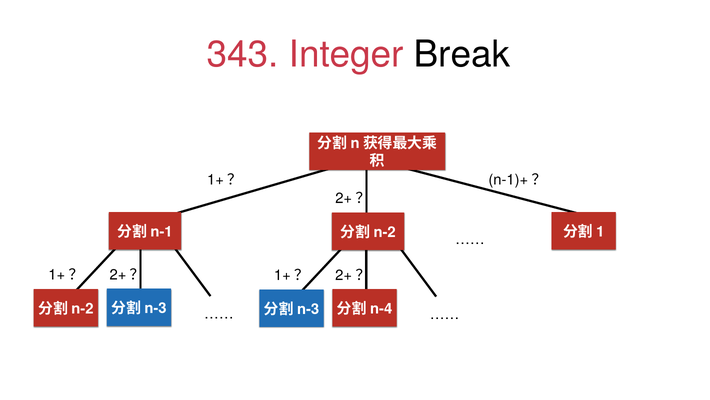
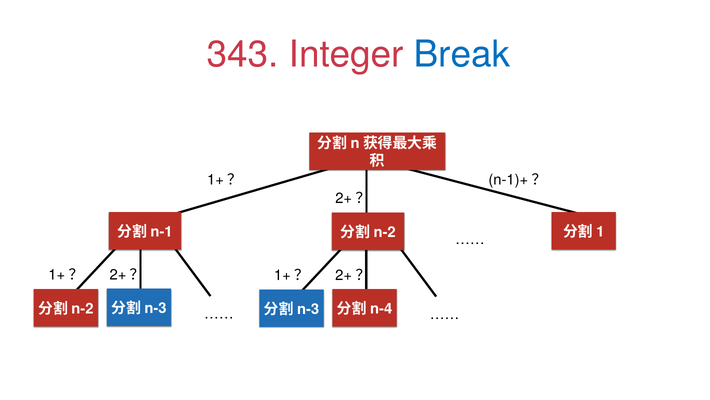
Break colour: black -> blue
